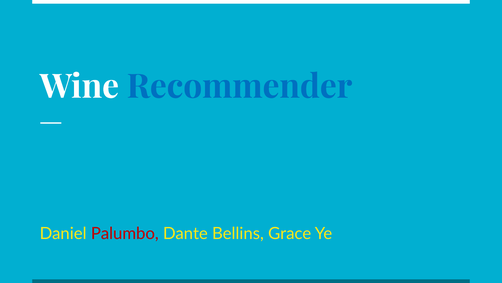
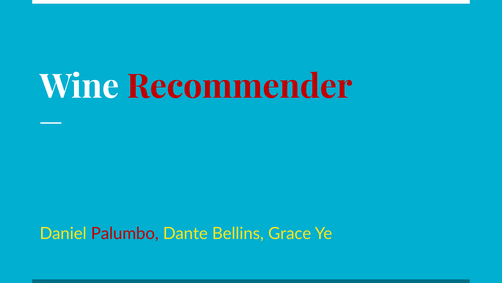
Recommender colour: blue -> red
